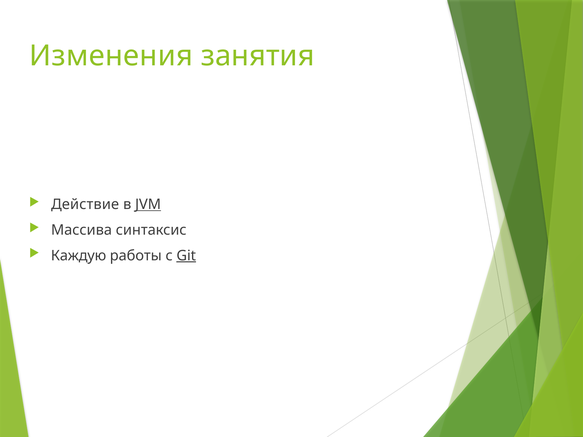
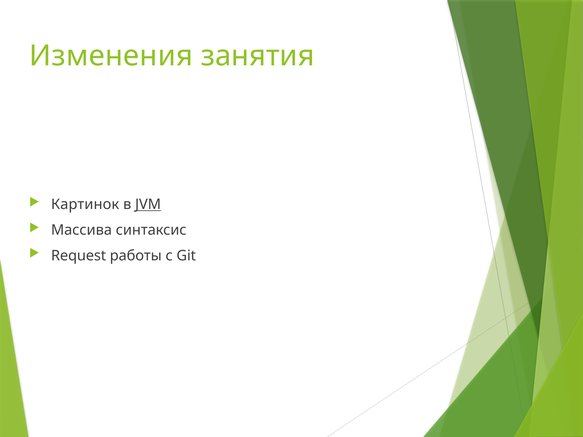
Действие: Действие -> Картинок
Каждую: Каждую -> Request
Git underline: present -> none
